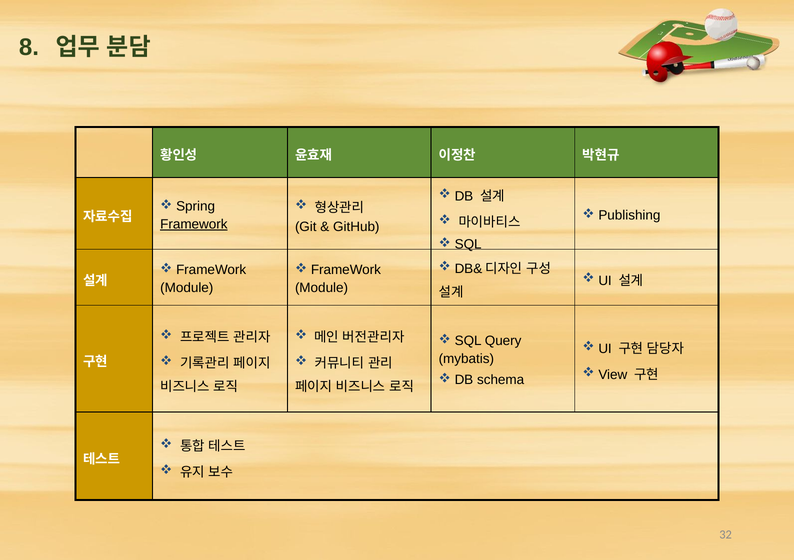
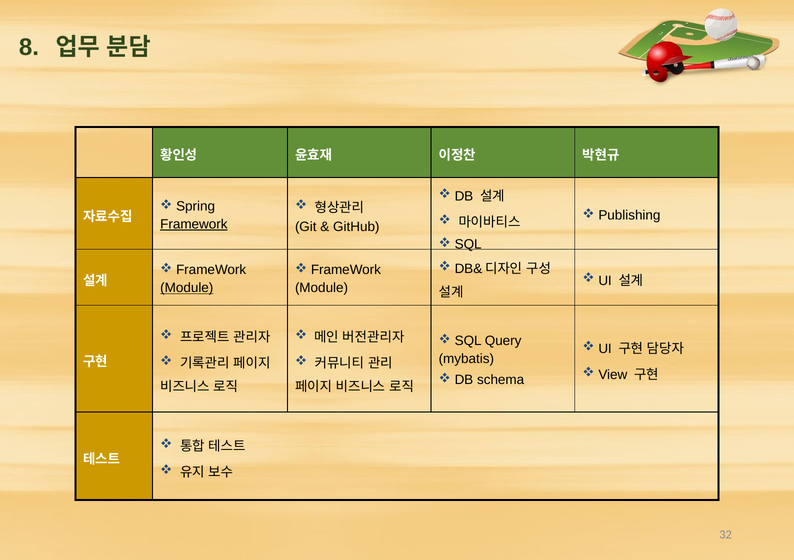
Module at (187, 288) underline: none -> present
